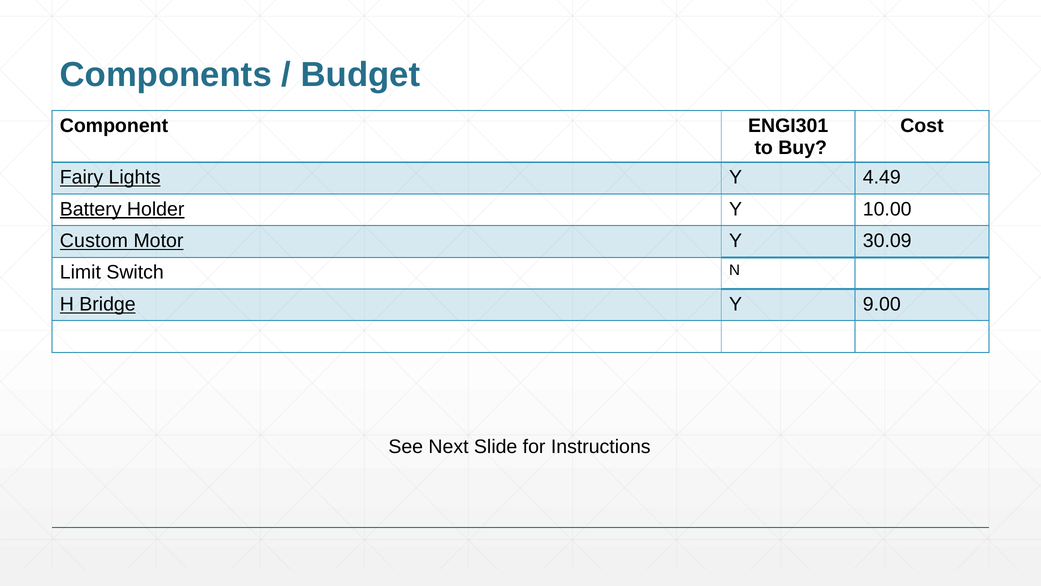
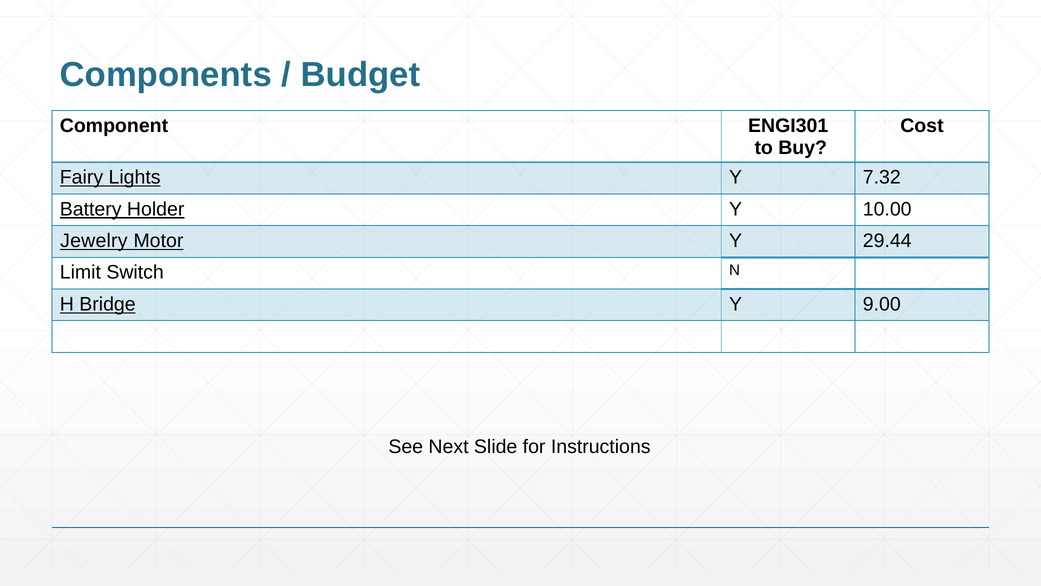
4.49: 4.49 -> 7.32
Custom: Custom -> Jewelry
30.09: 30.09 -> 29.44
